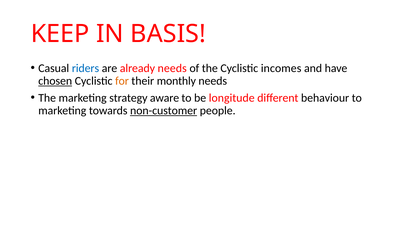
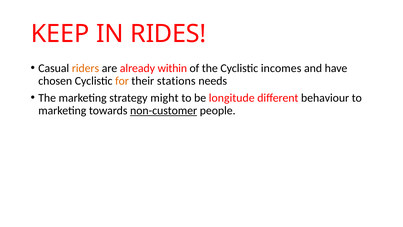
BASIS: BASIS -> RIDES
riders colour: blue -> orange
already needs: needs -> within
chosen underline: present -> none
monthly: monthly -> stations
aware: aware -> might
